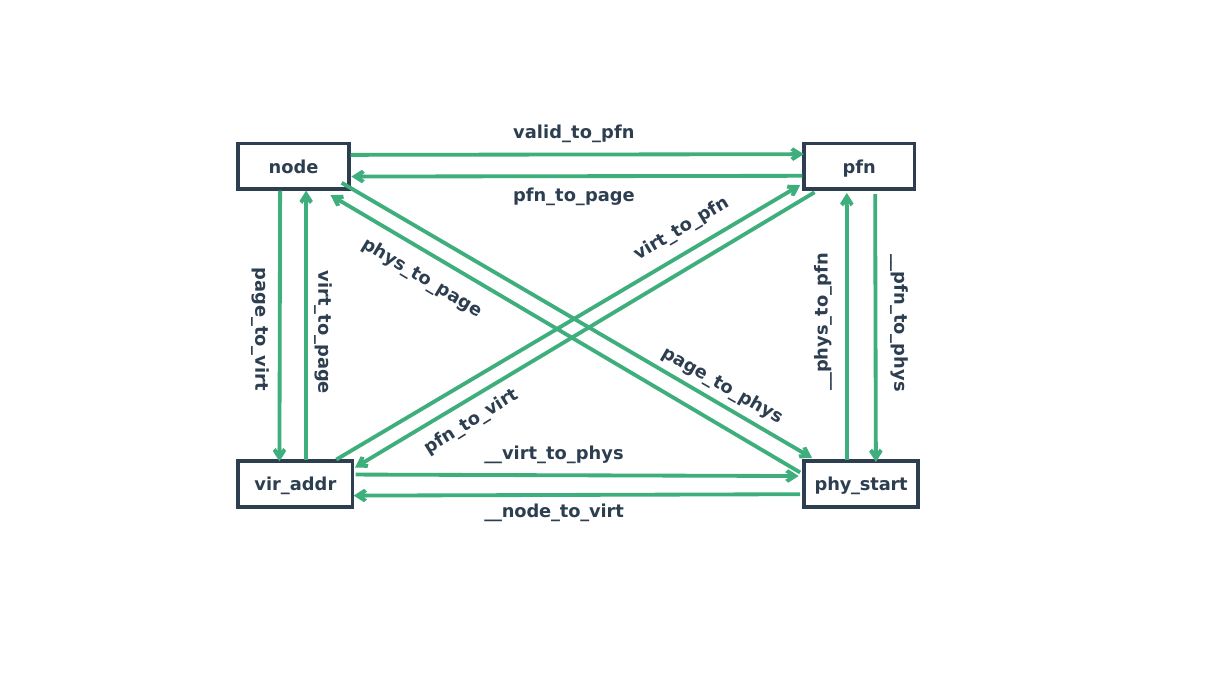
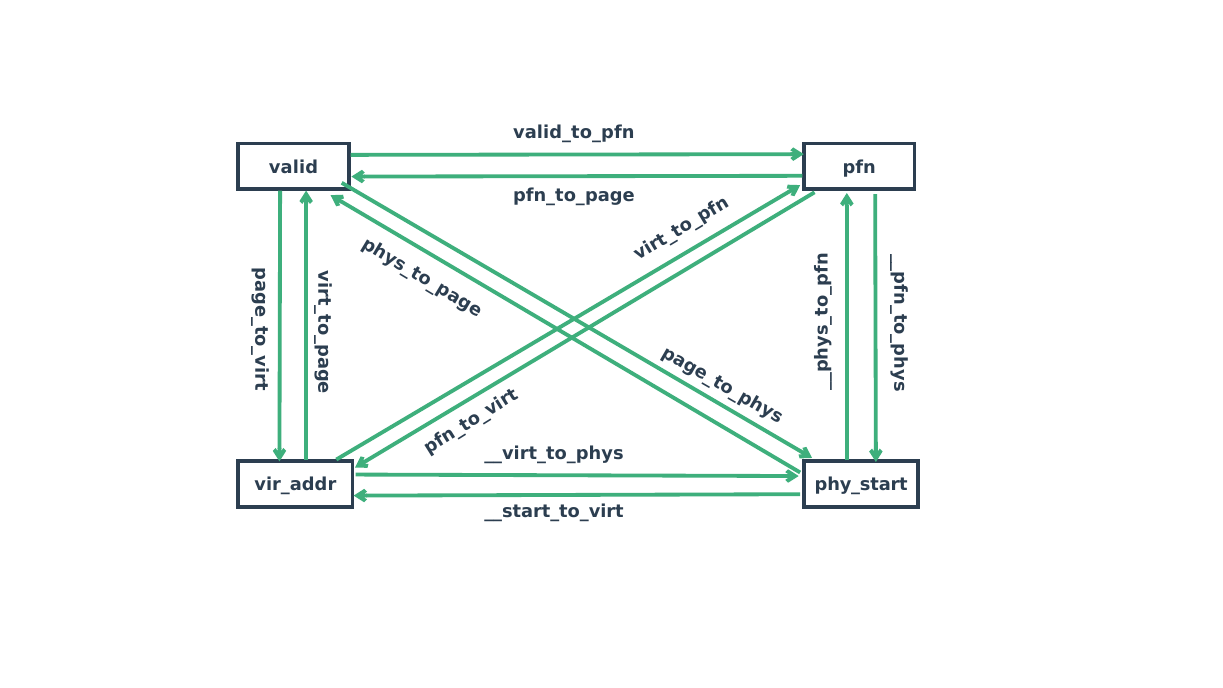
node: node -> valid
__node_to_virt: __node_to_virt -> __start_to_virt
